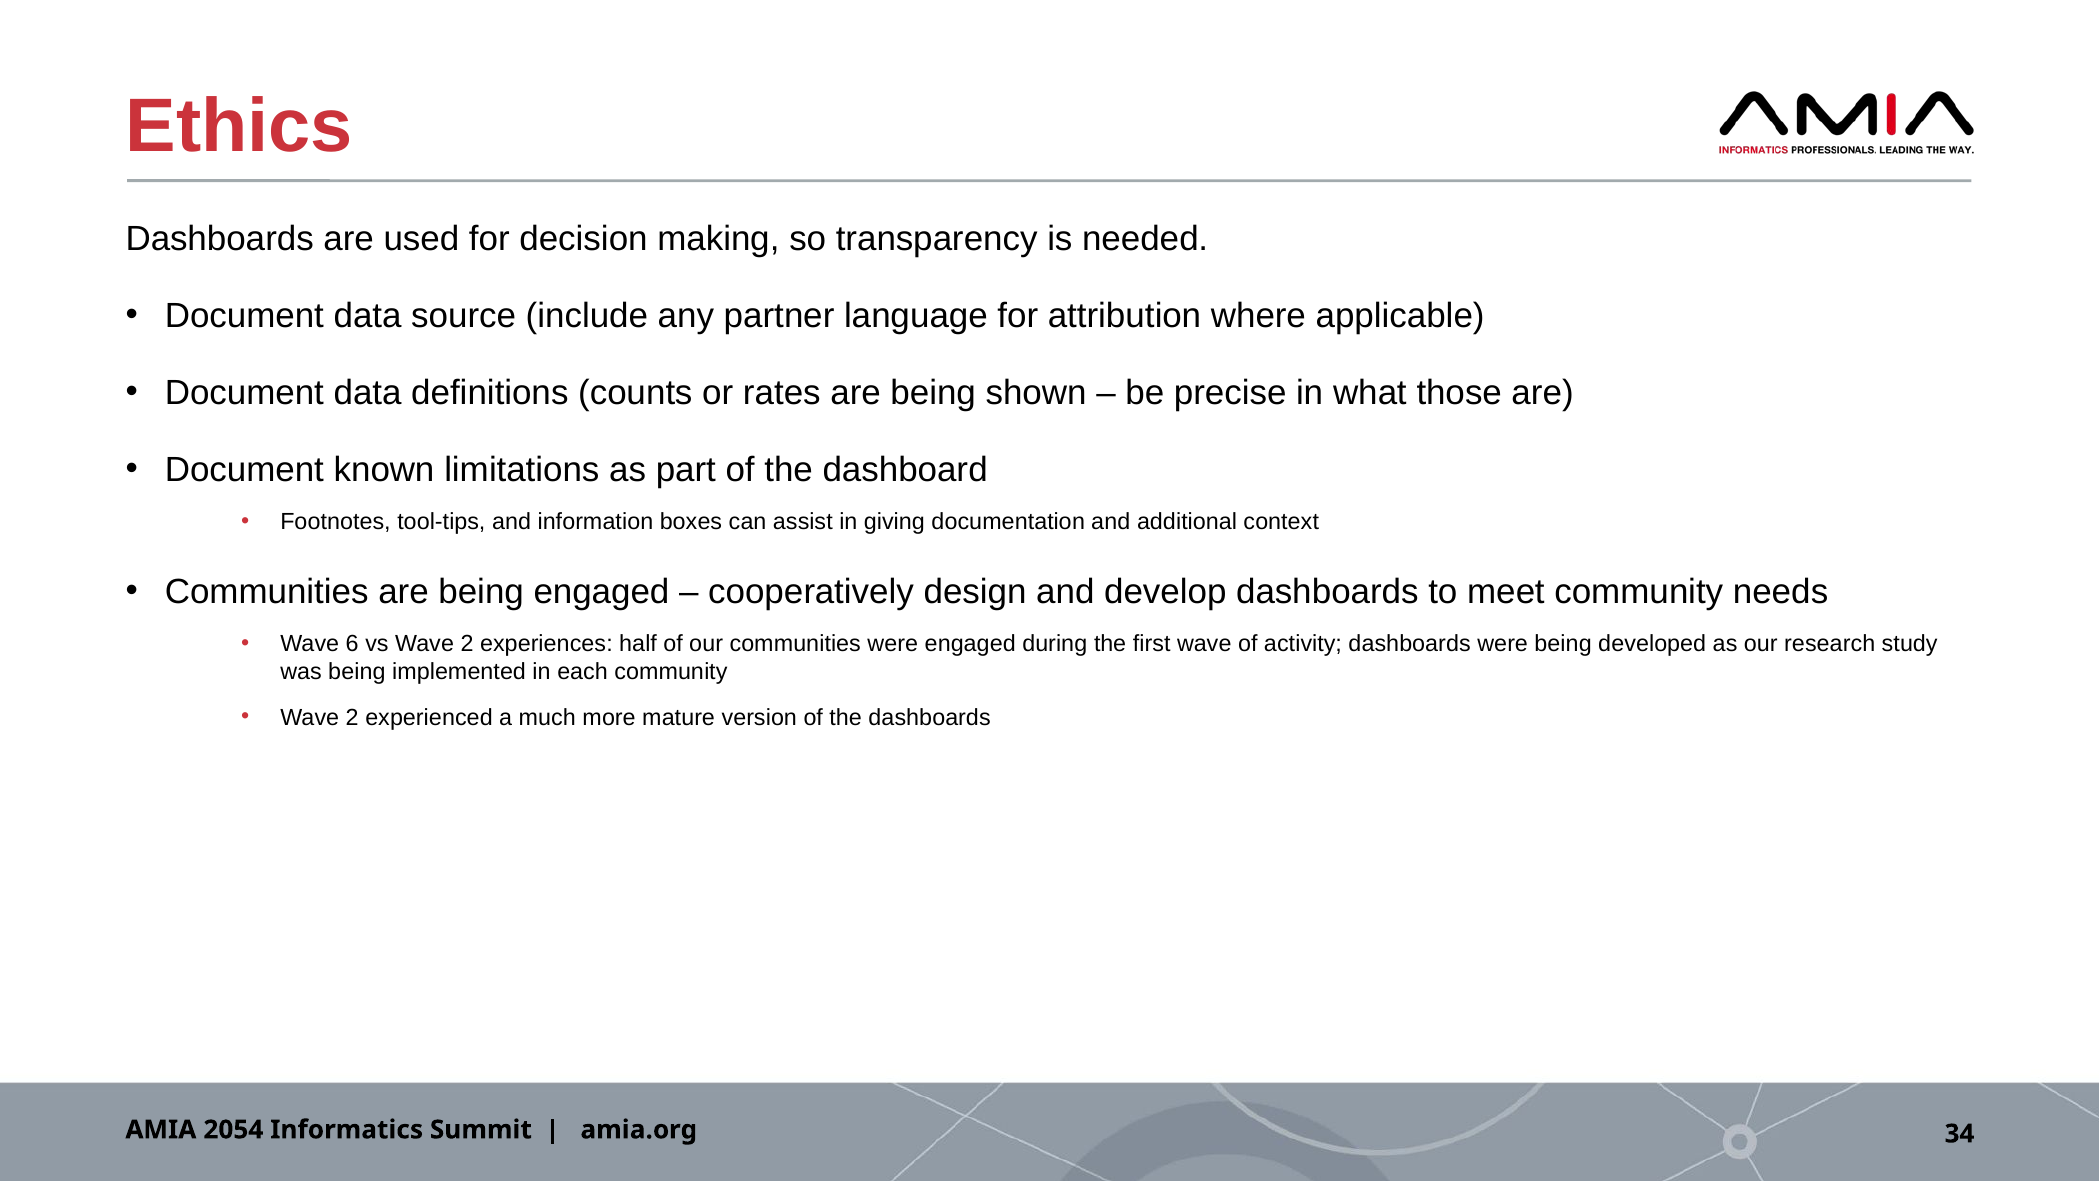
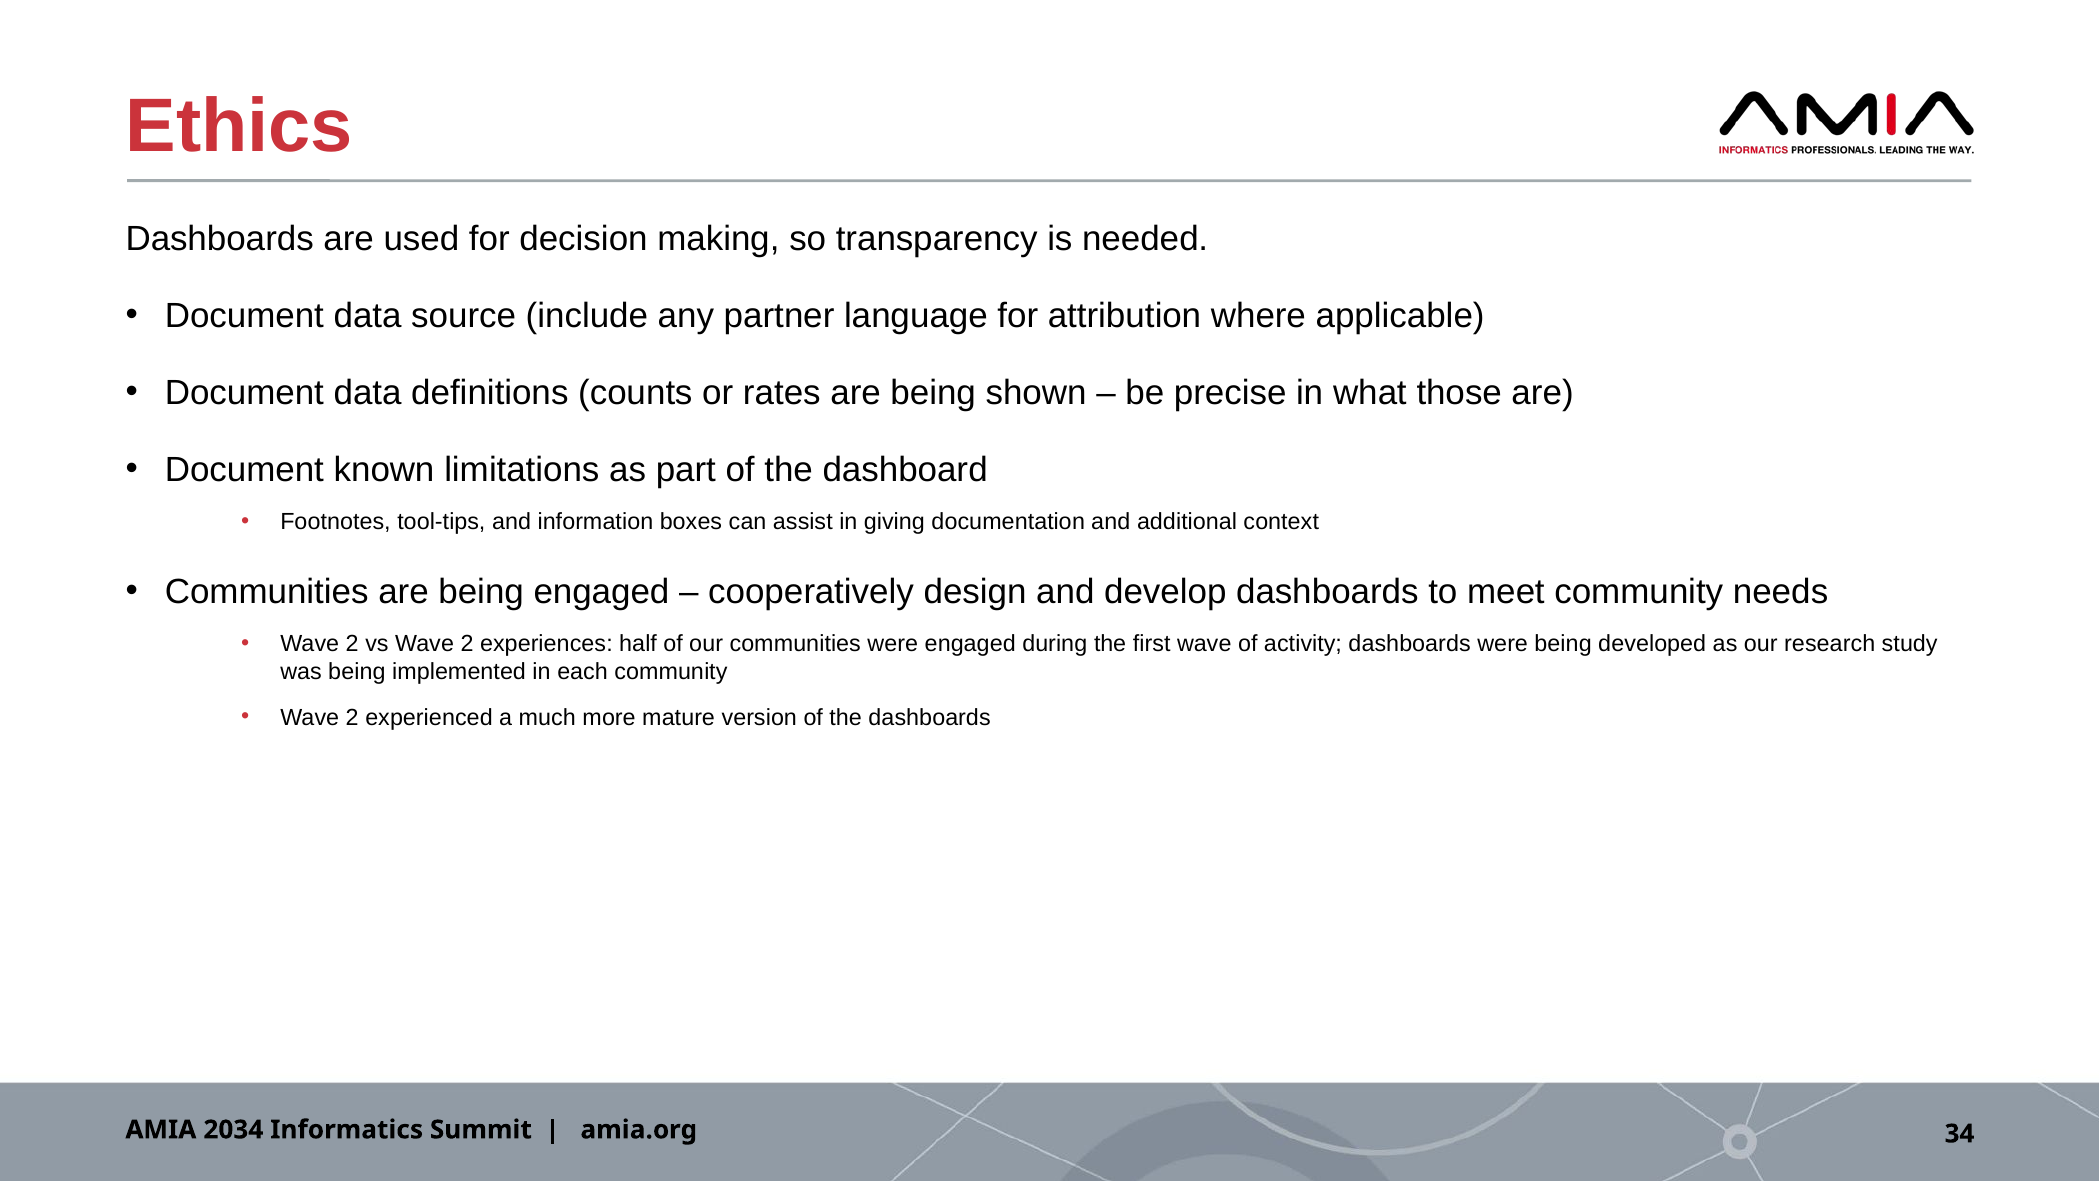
6 at (352, 644): 6 -> 2
2054: 2054 -> 2034
